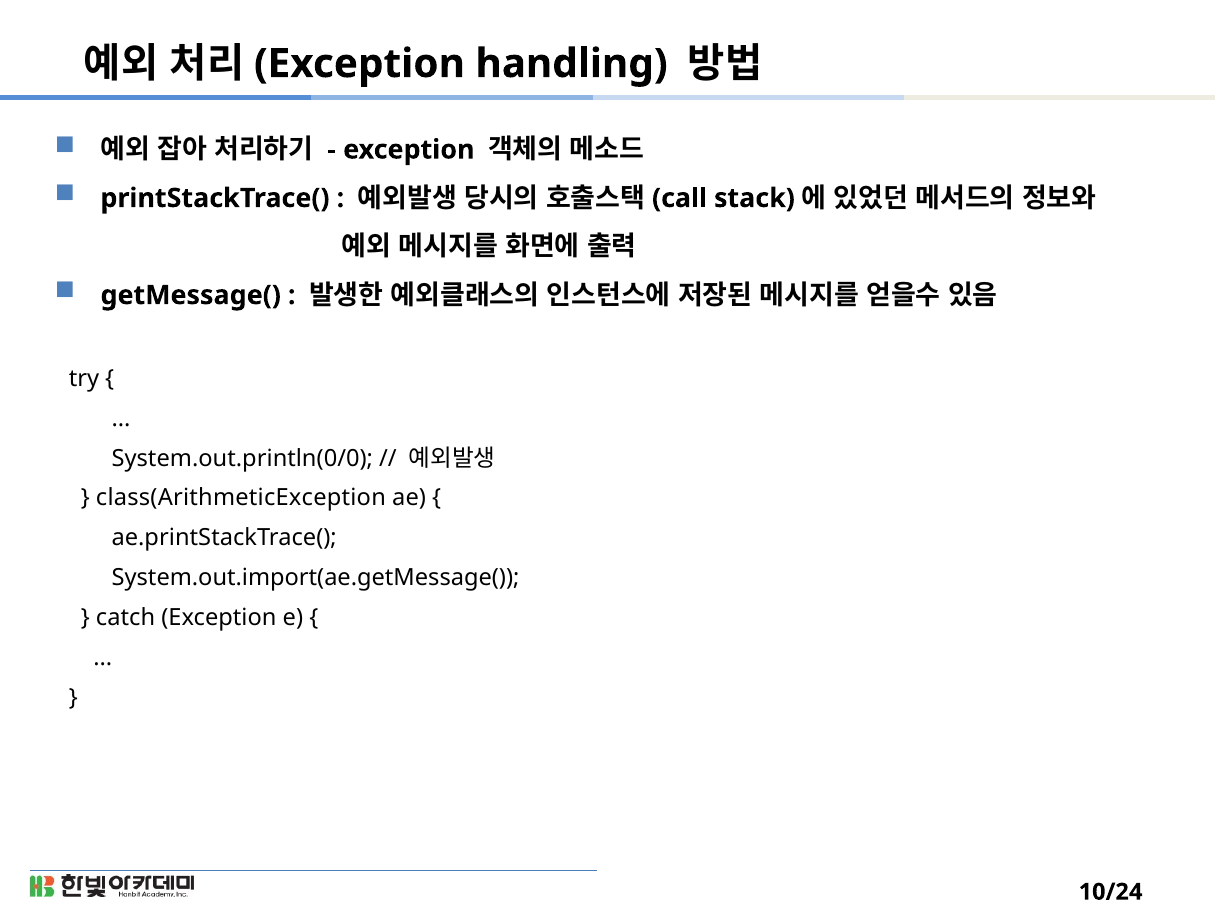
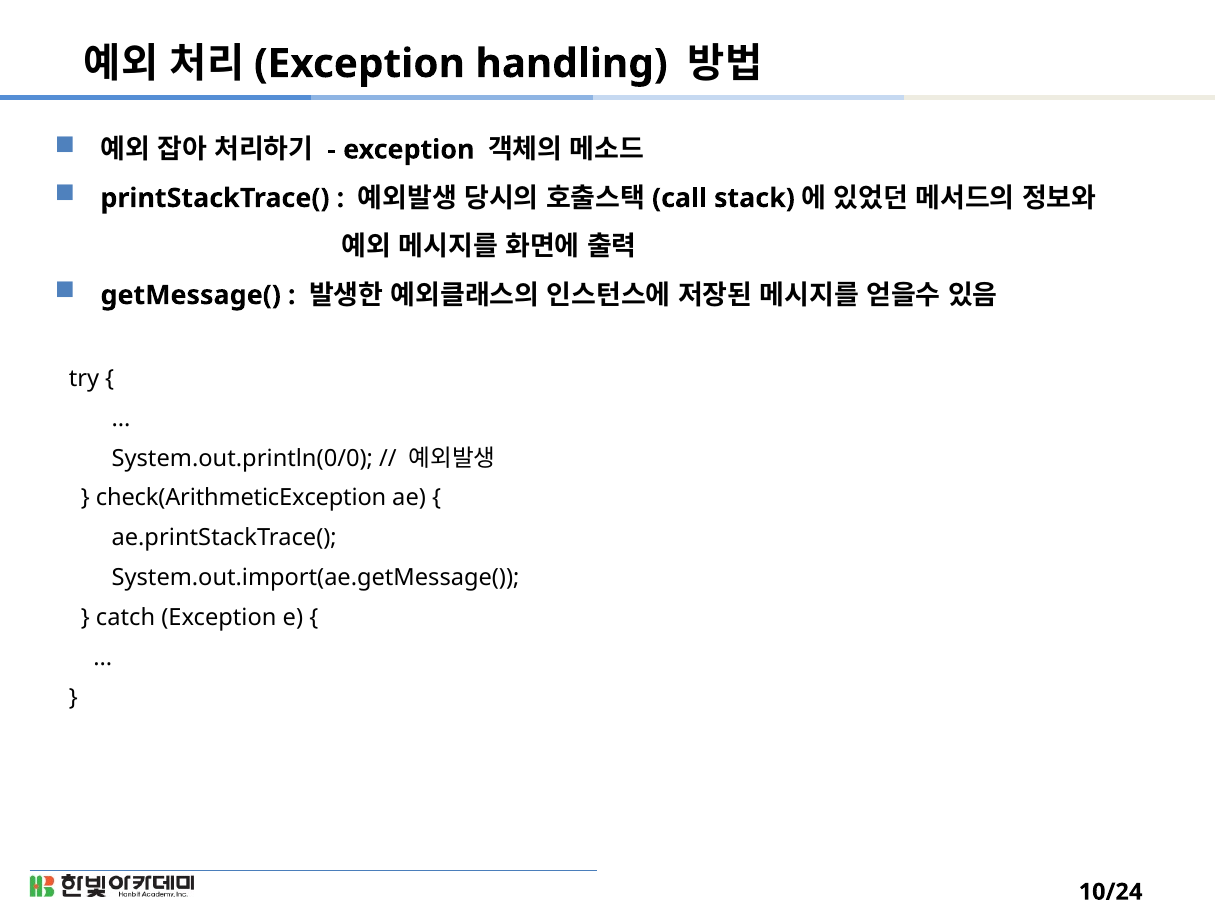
class(ArithmeticException: class(ArithmeticException -> check(ArithmeticException
